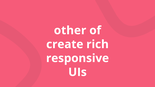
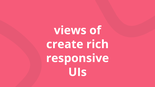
other: other -> views
